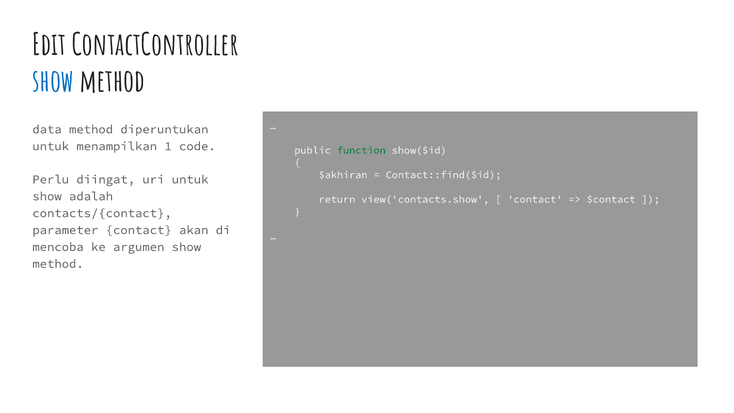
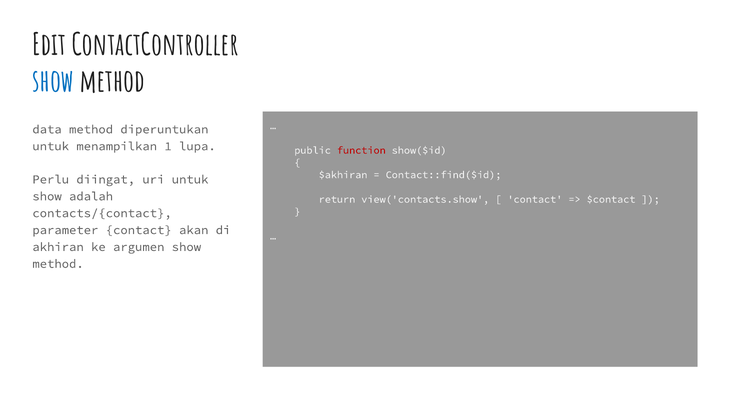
code: code -> lupa
function colour: green -> red
mencoba: mencoba -> akhiran
